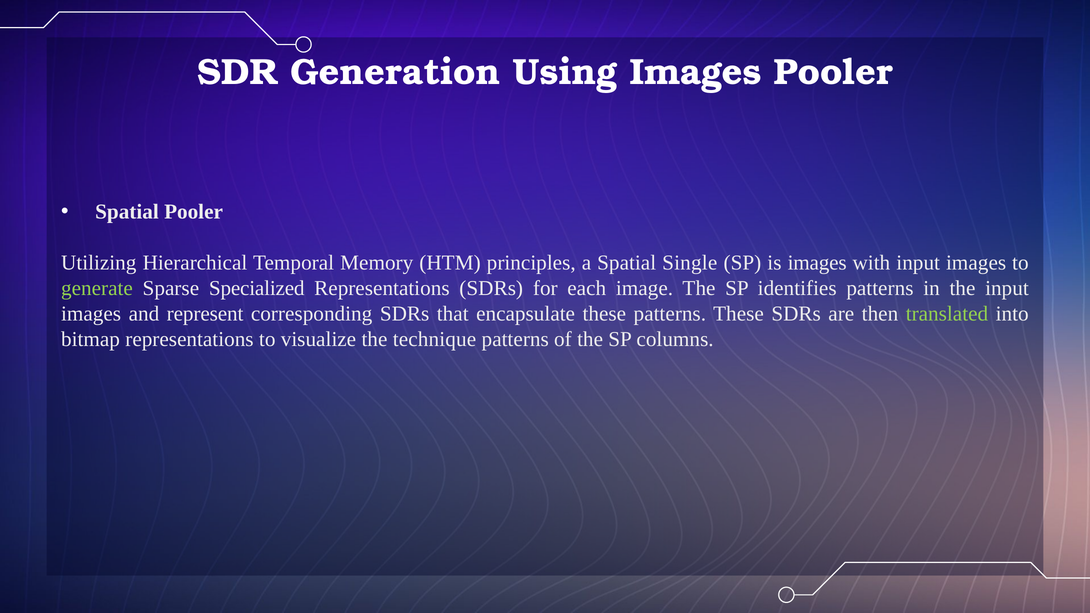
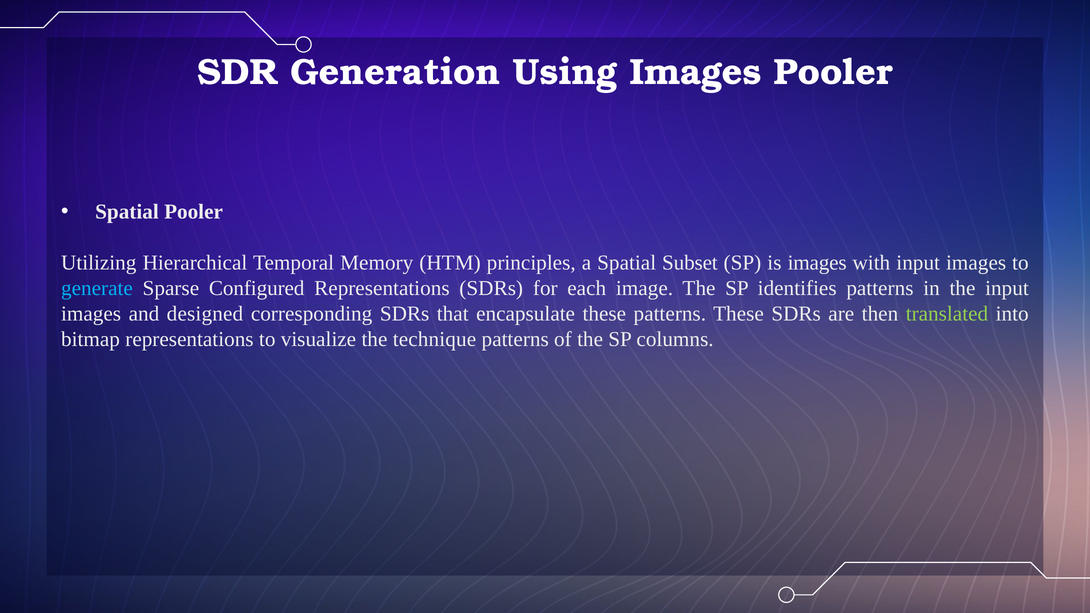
Single: Single -> Subset
generate colour: light green -> light blue
Specialized: Specialized -> Configured
represent: represent -> designed
